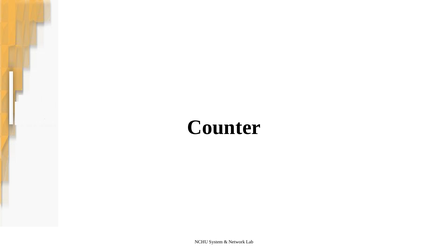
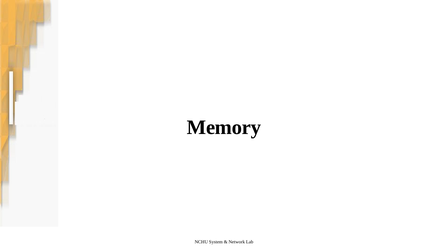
Counter: Counter -> Memory
